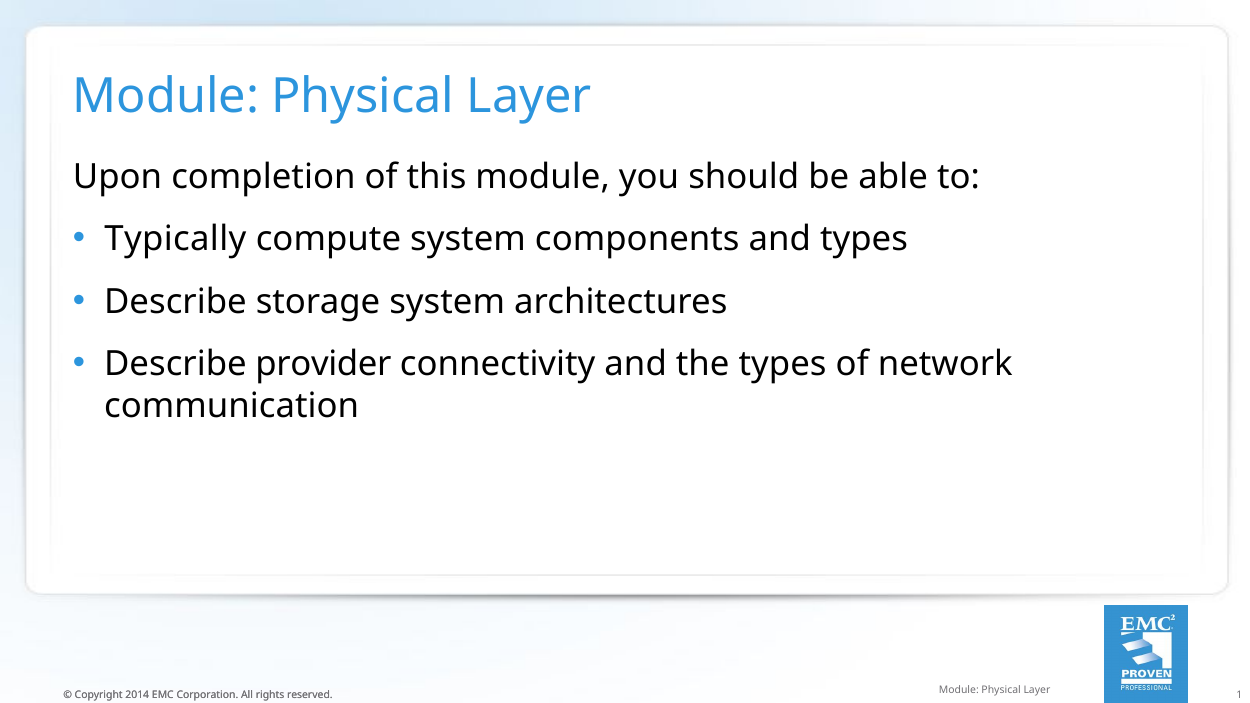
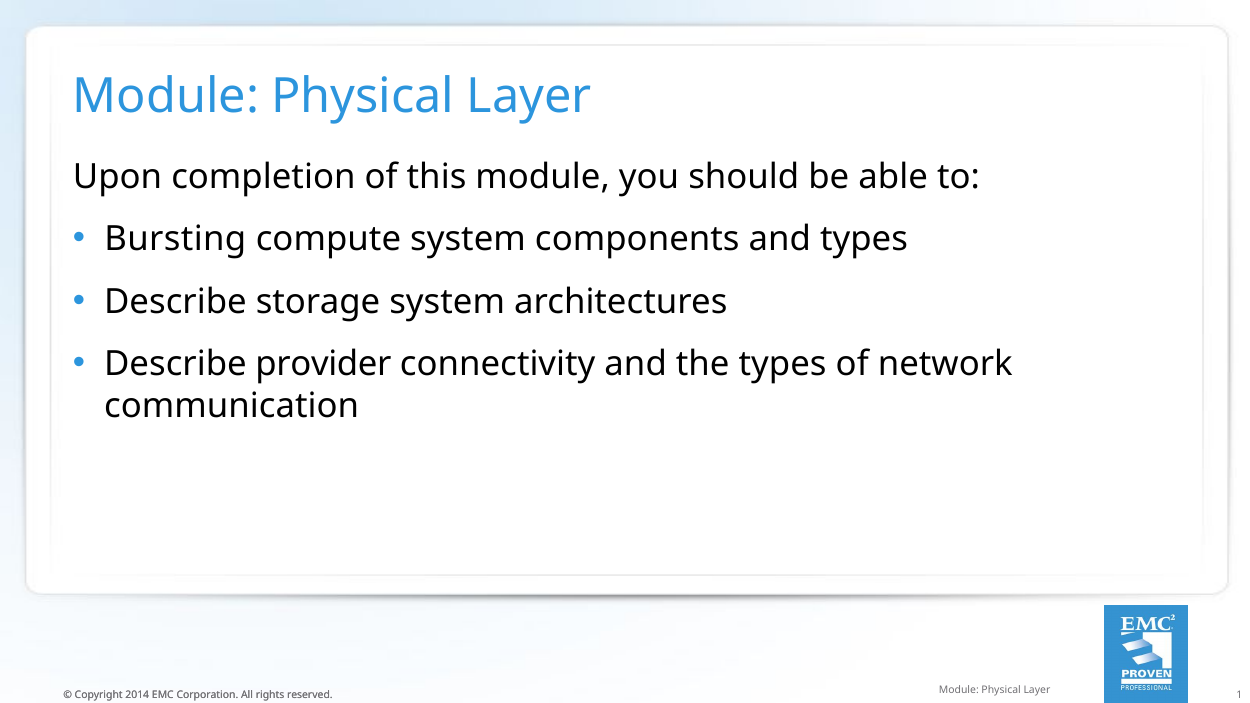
Typically: Typically -> Bursting
